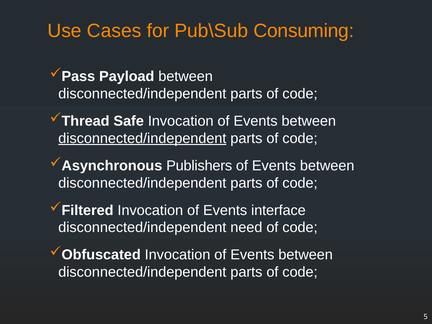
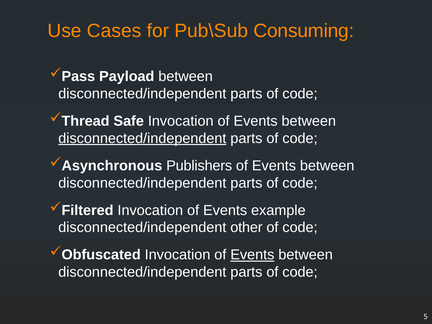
interface: interface -> example
need: need -> other
Events at (252, 255) underline: none -> present
